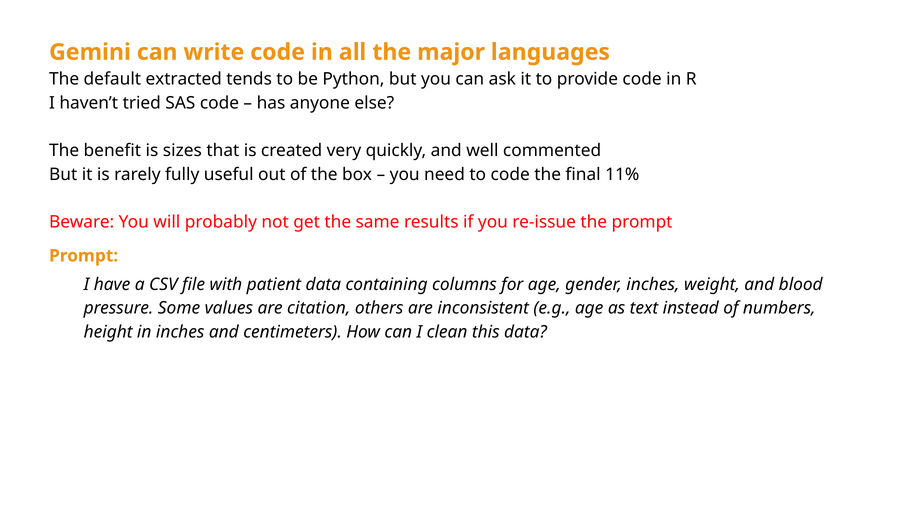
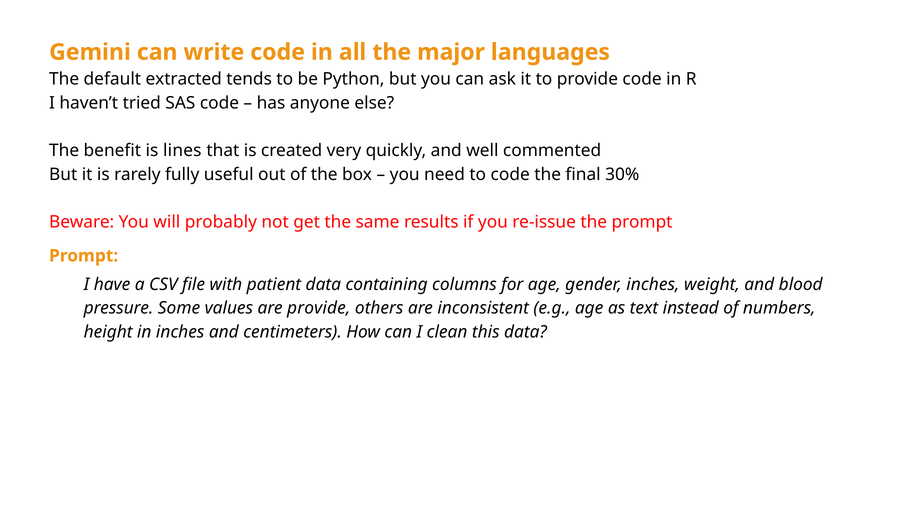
sizes: sizes -> lines
11%: 11% -> 30%
are citation: citation -> provide
